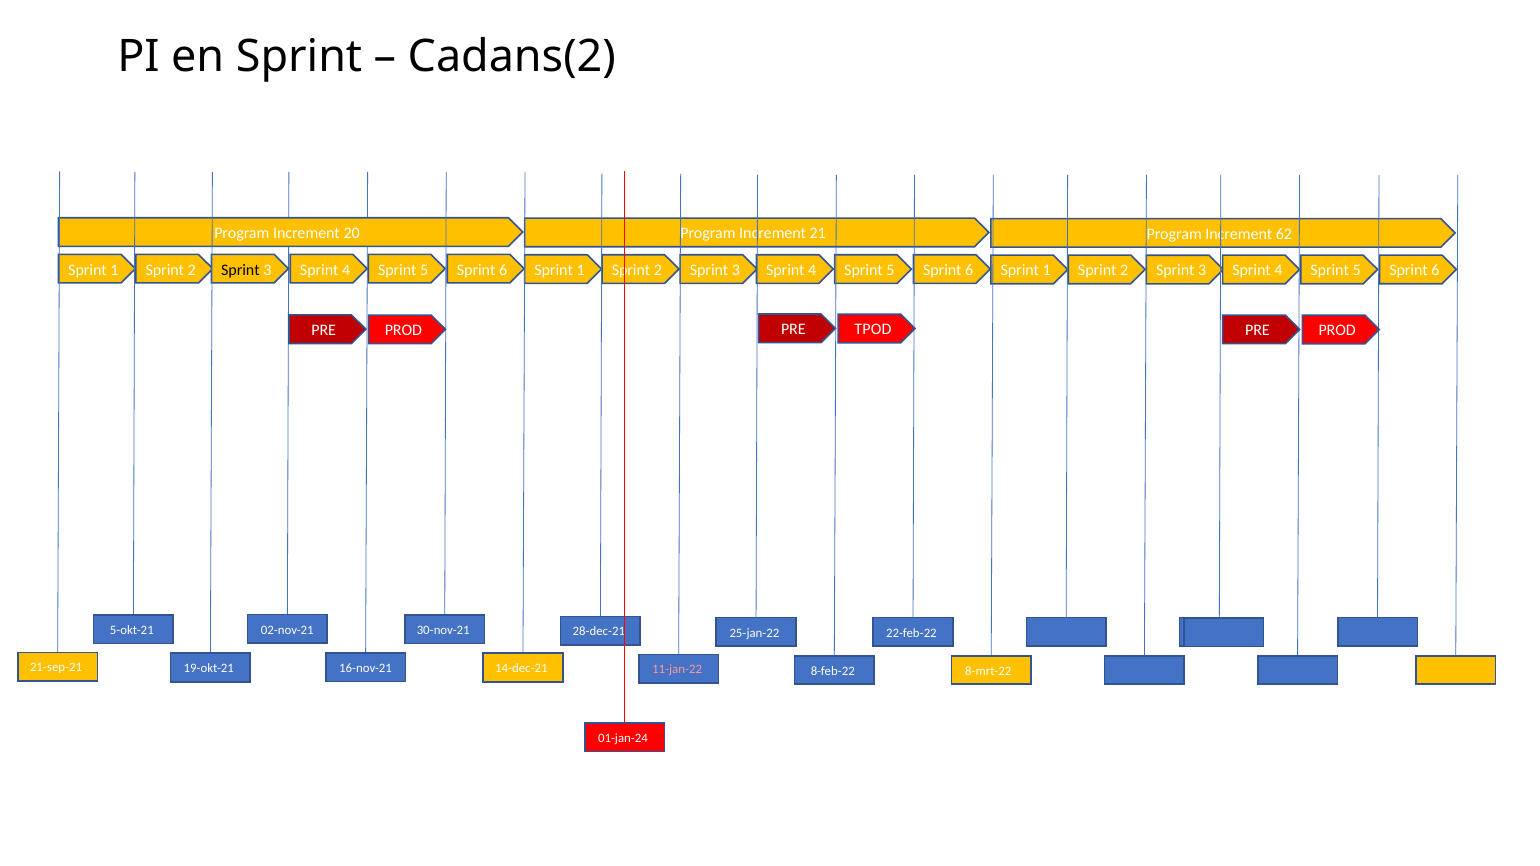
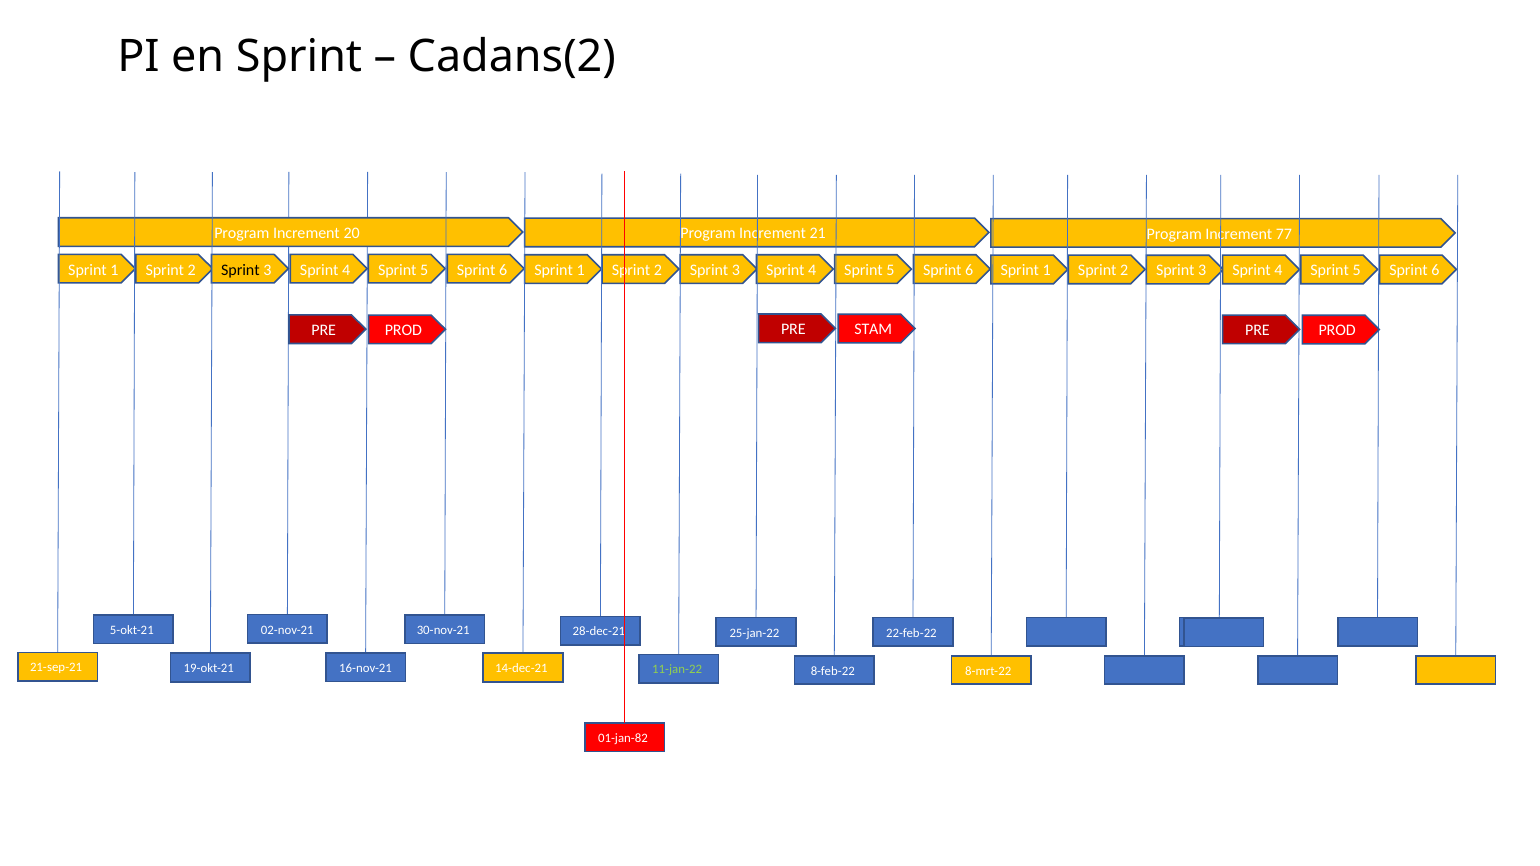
62: 62 -> 77
TPOD: TPOD -> STAM
11-jan-22 colour: pink -> light green
01-jan-24: 01-jan-24 -> 01-jan-82
